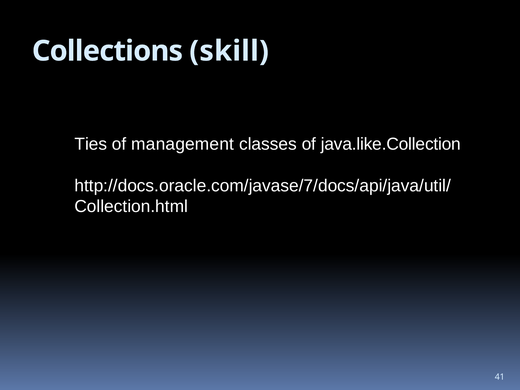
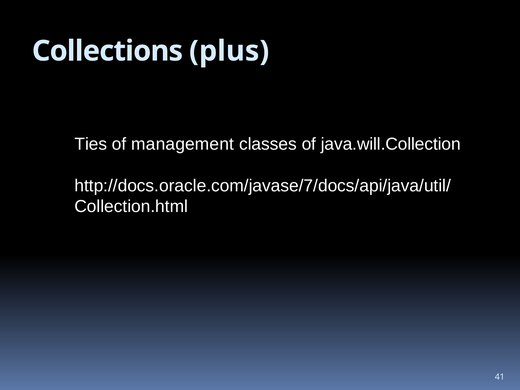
skill: skill -> plus
java.like.Collection: java.like.Collection -> java.will.Collection
